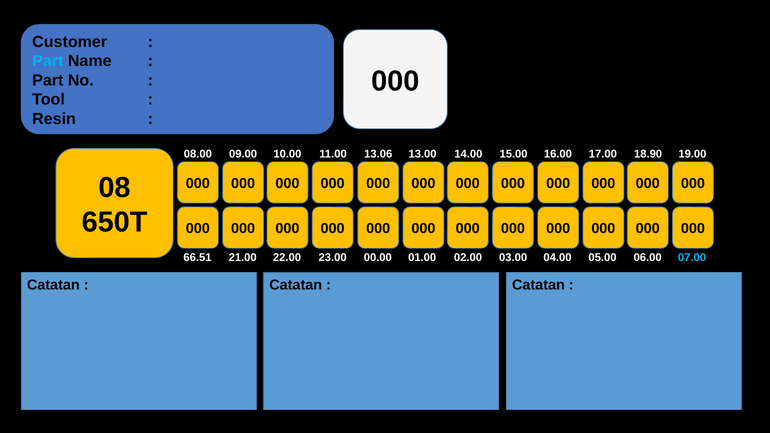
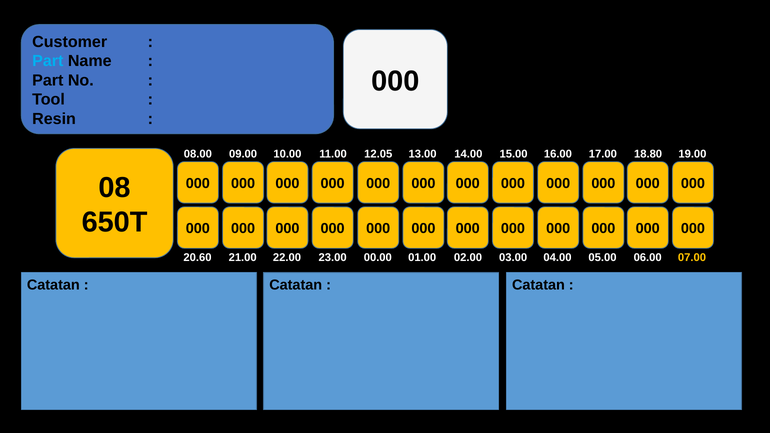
13.06: 13.06 -> 12.05
18.90: 18.90 -> 18.80
66.51: 66.51 -> 20.60
07.00 colour: light blue -> yellow
